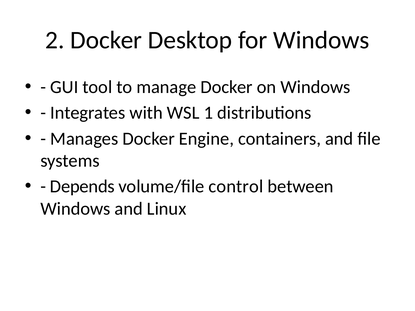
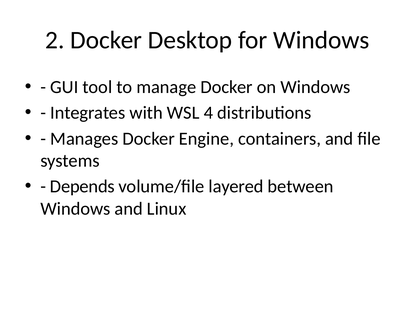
1: 1 -> 4
control: control -> layered
